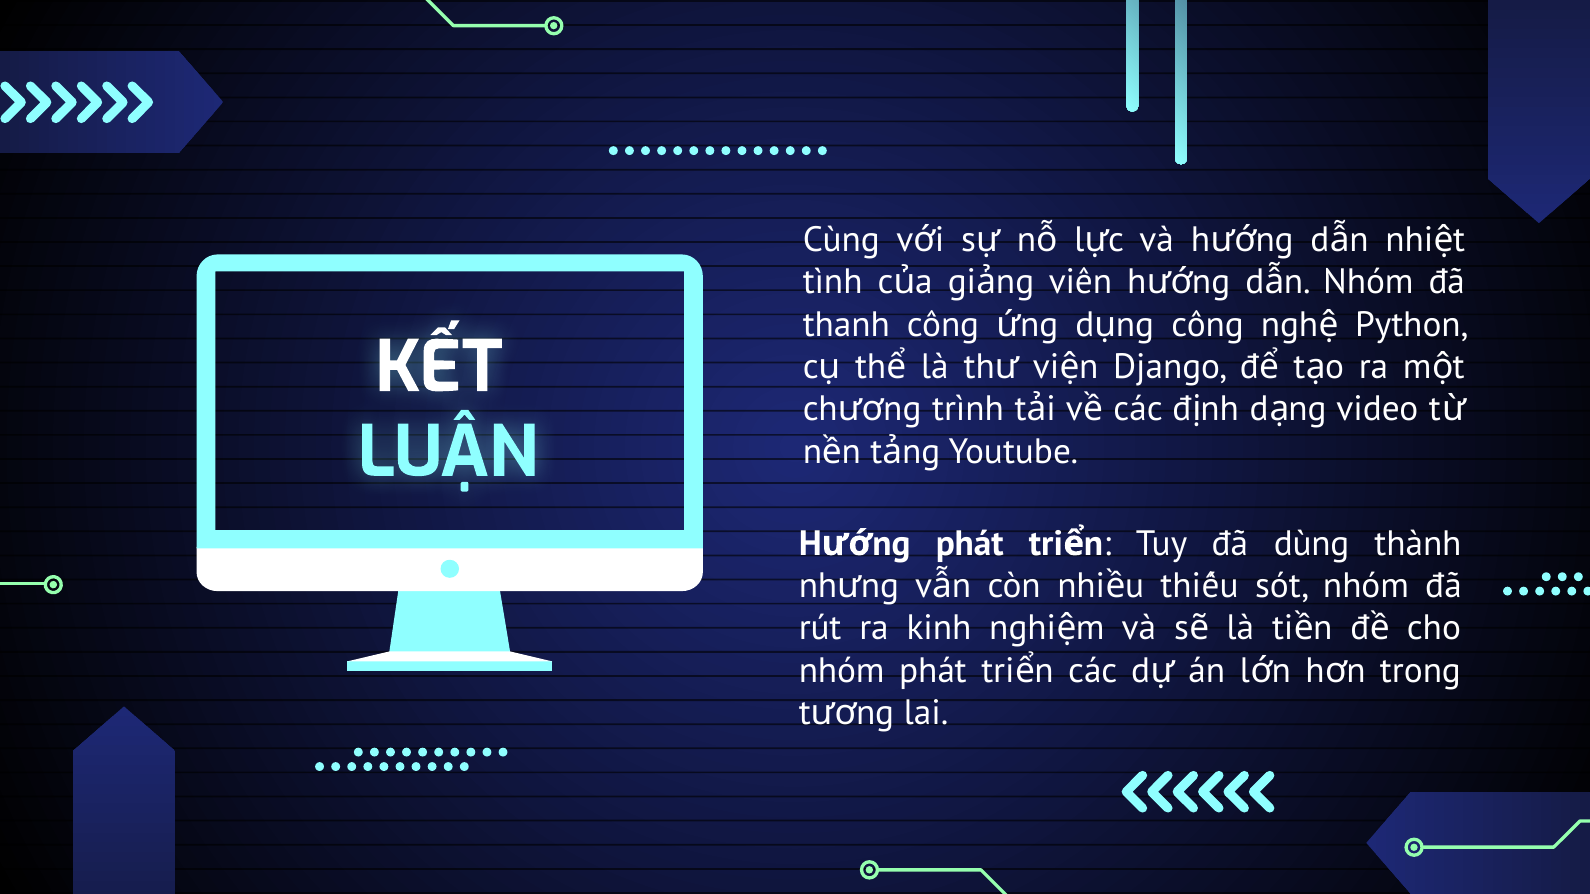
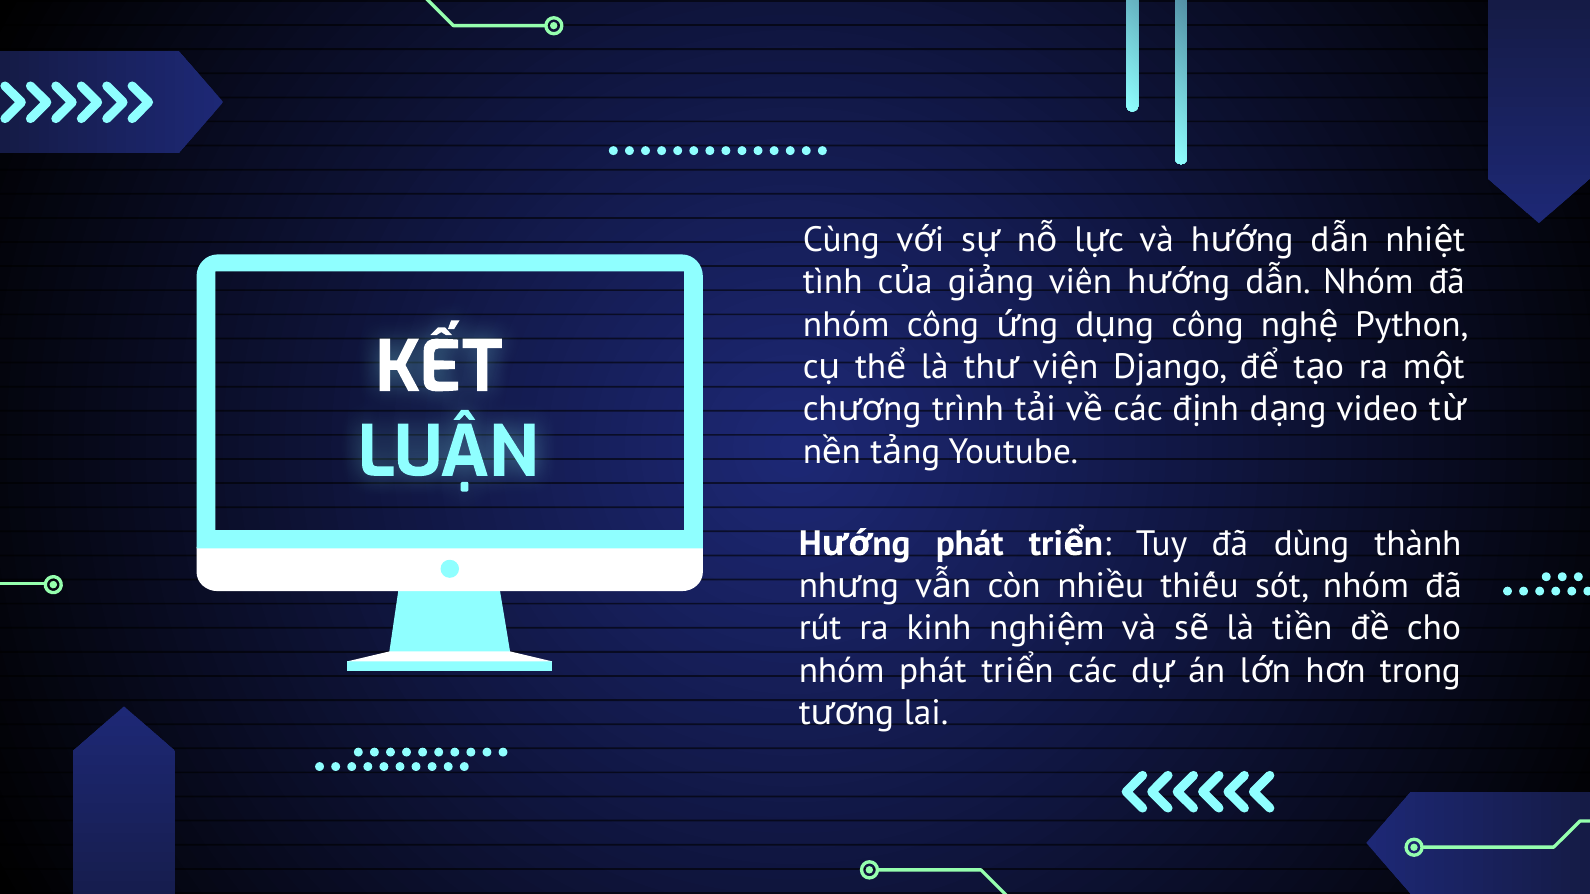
thanh at (846, 325): thanh -> nhóm
